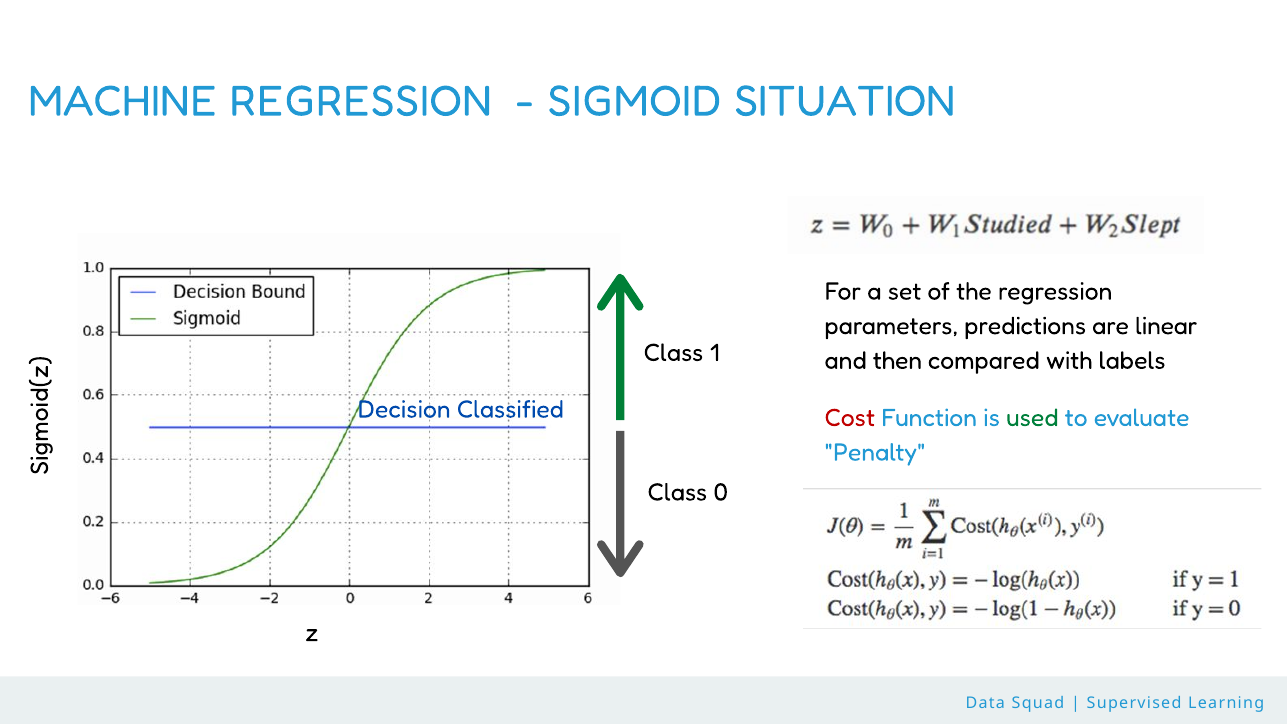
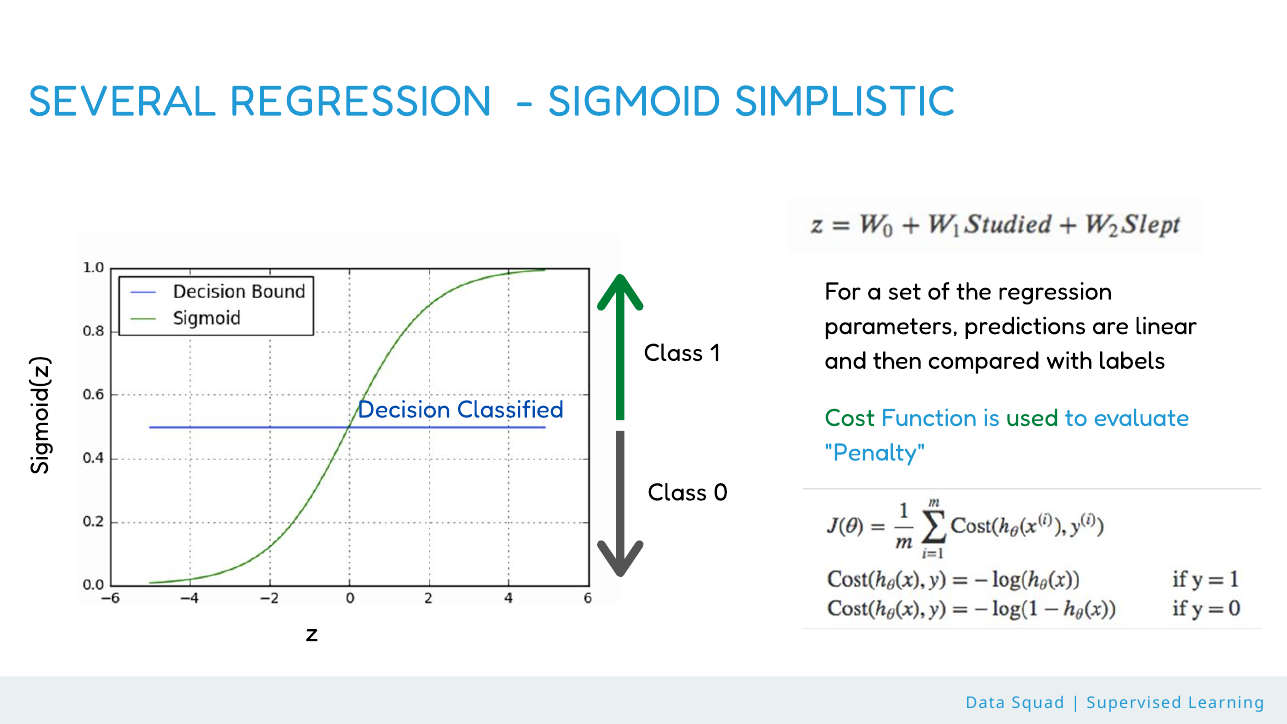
MACHINE: MACHINE -> SEVERAL
SITUATION: SITUATION -> SIMPLISTIC
Cost colour: red -> green
